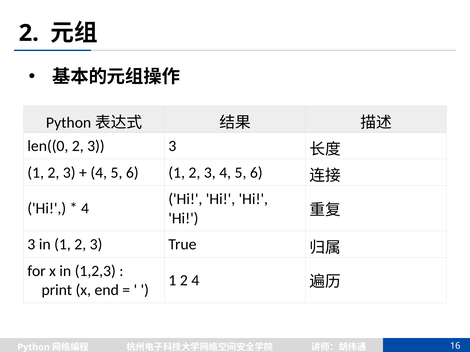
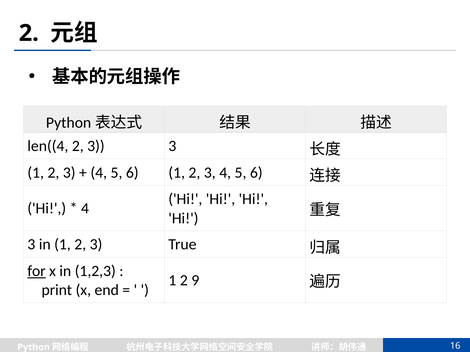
len((0: len((0 -> len((4
for underline: none -> present
2 4: 4 -> 9
